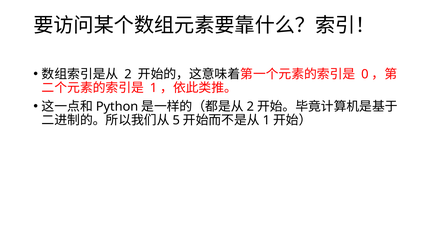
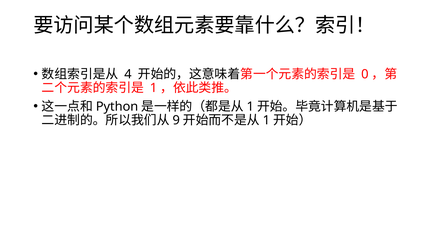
2 at (128, 74): 2 -> 4
2 at (250, 106): 2 -> 1
5: 5 -> 9
